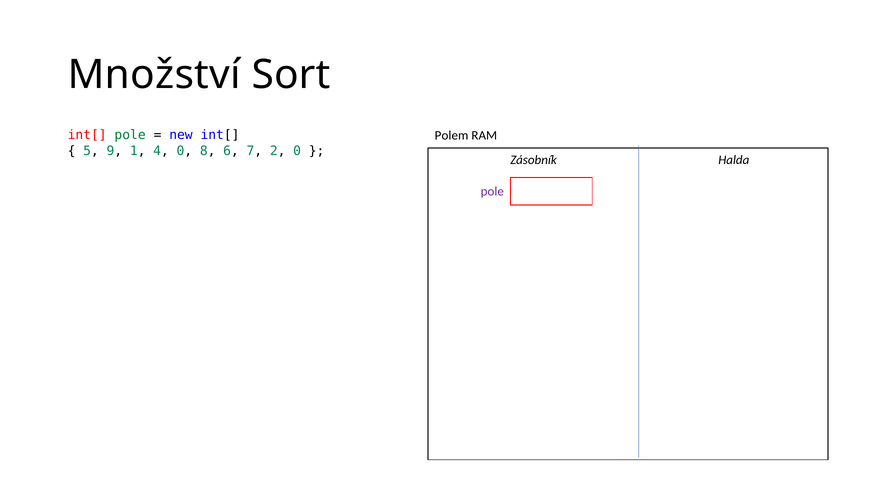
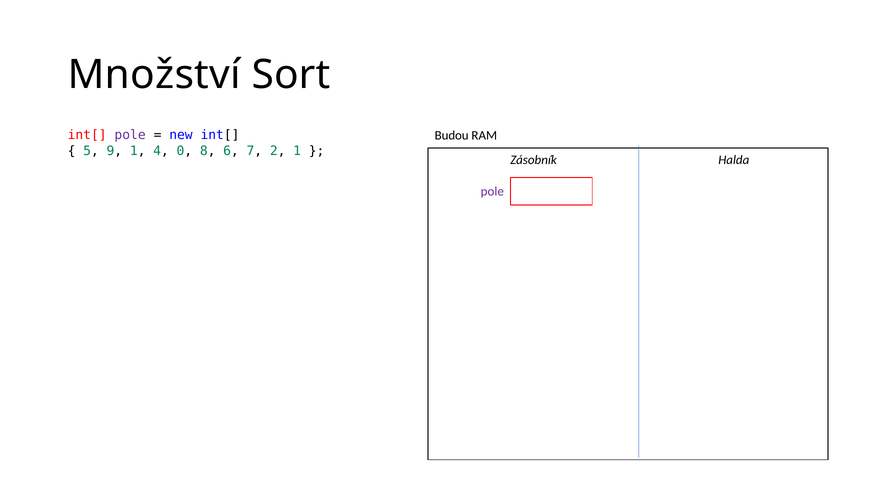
pole at (130, 135) colour: green -> purple
Polem: Polem -> Budou
2 0: 0 -> 1
